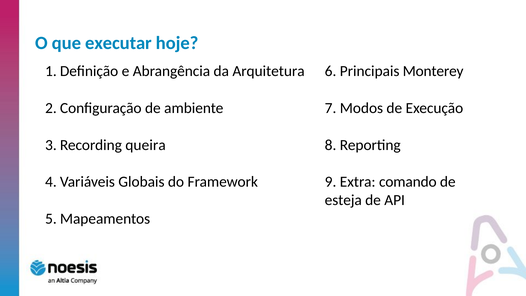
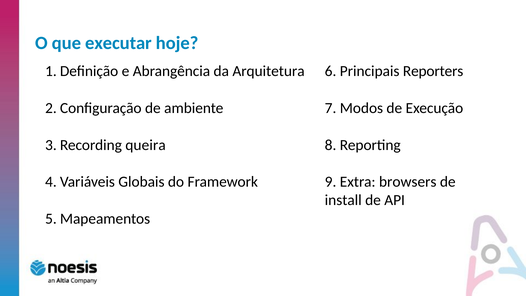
Monterey: Monterey -> Reporters
comando: comando -> browsers
esteja: esteja -> install
